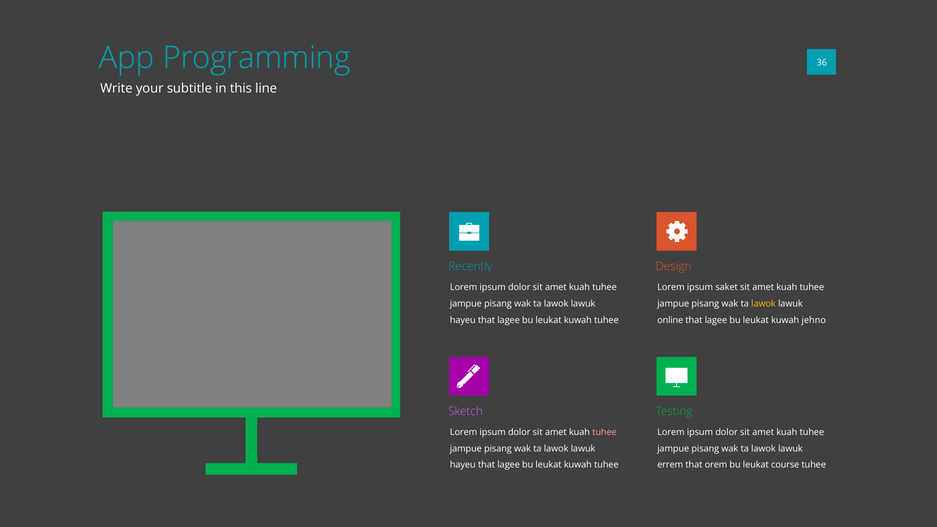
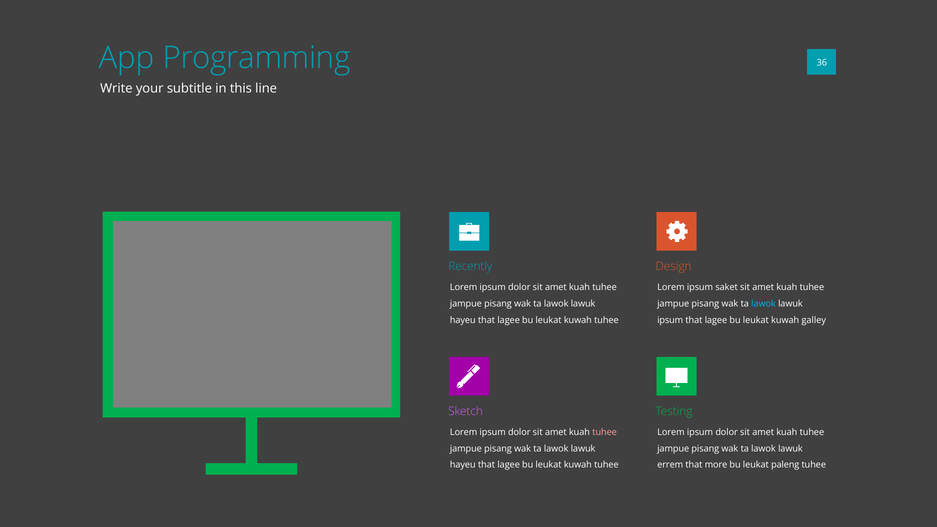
lawok at (764, 304) colour: yellow -> light blue
online at (670, 320): online -> ipsum
jehno: jehno -> galley
orem: orem -> more
course: course -> paleng
